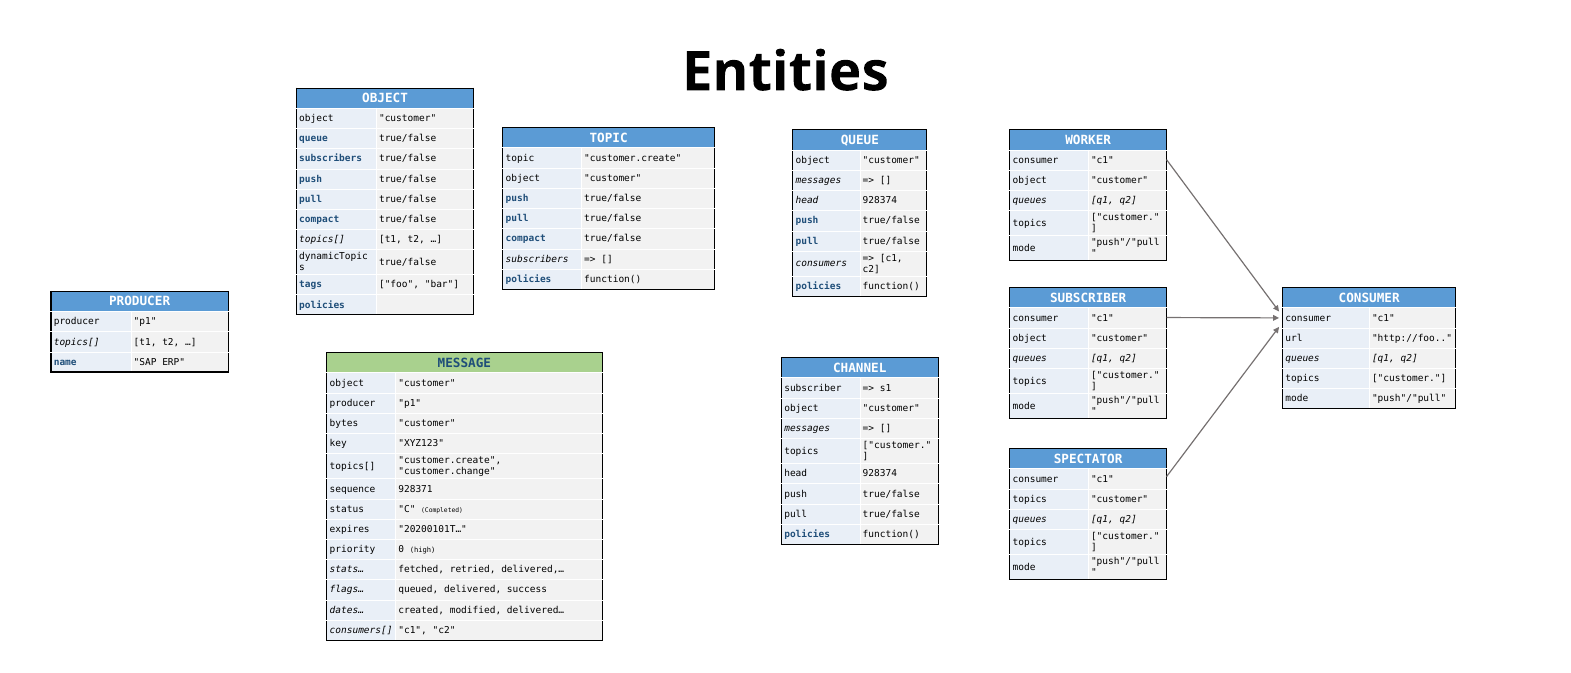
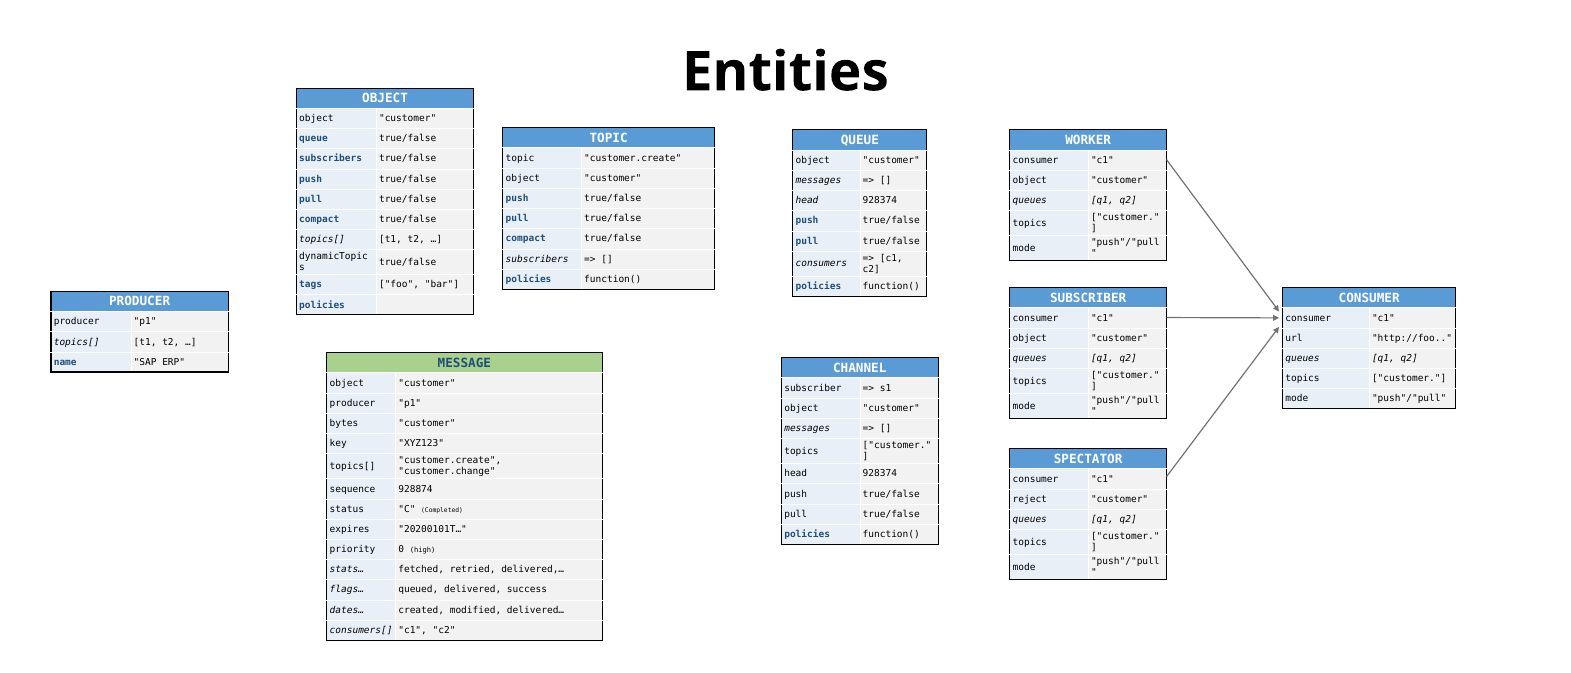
928371: 928371 -> 928874
topics at (1030, 499): topics -> reject
